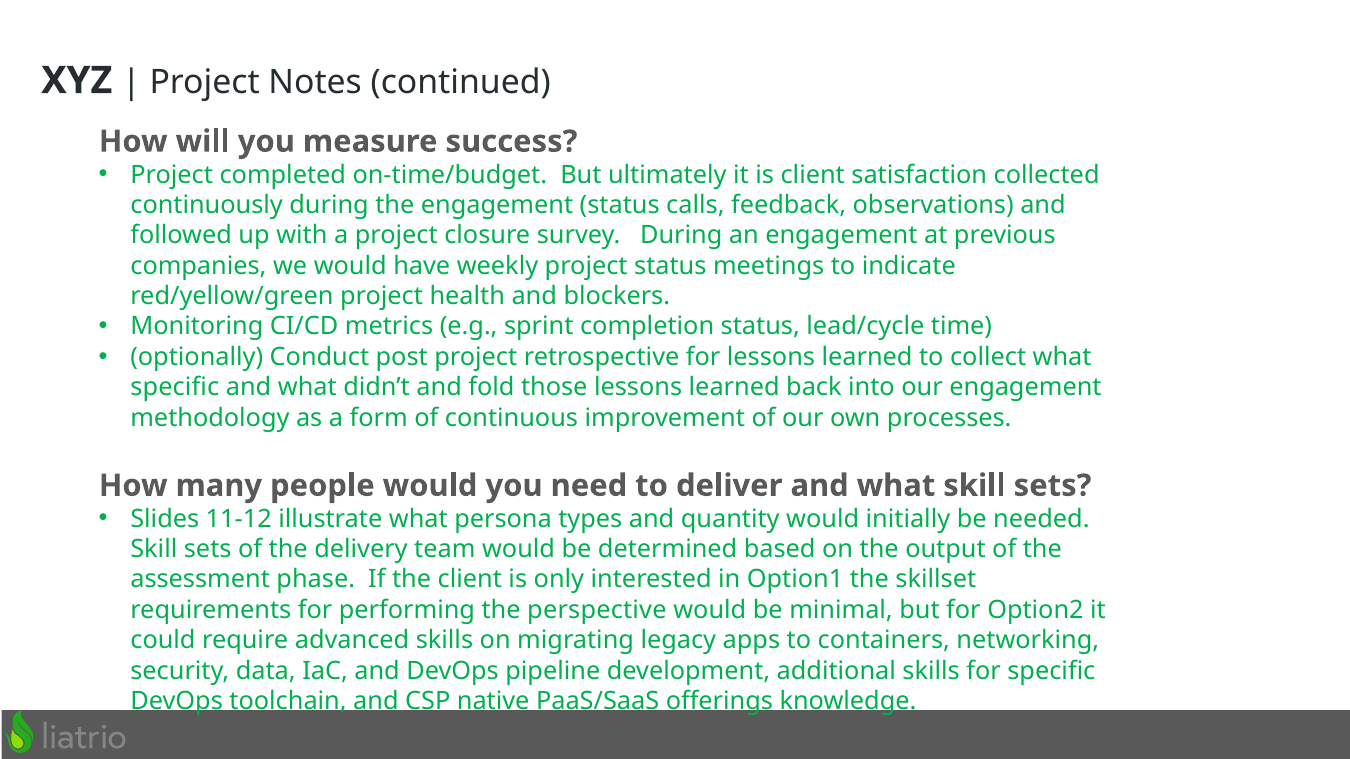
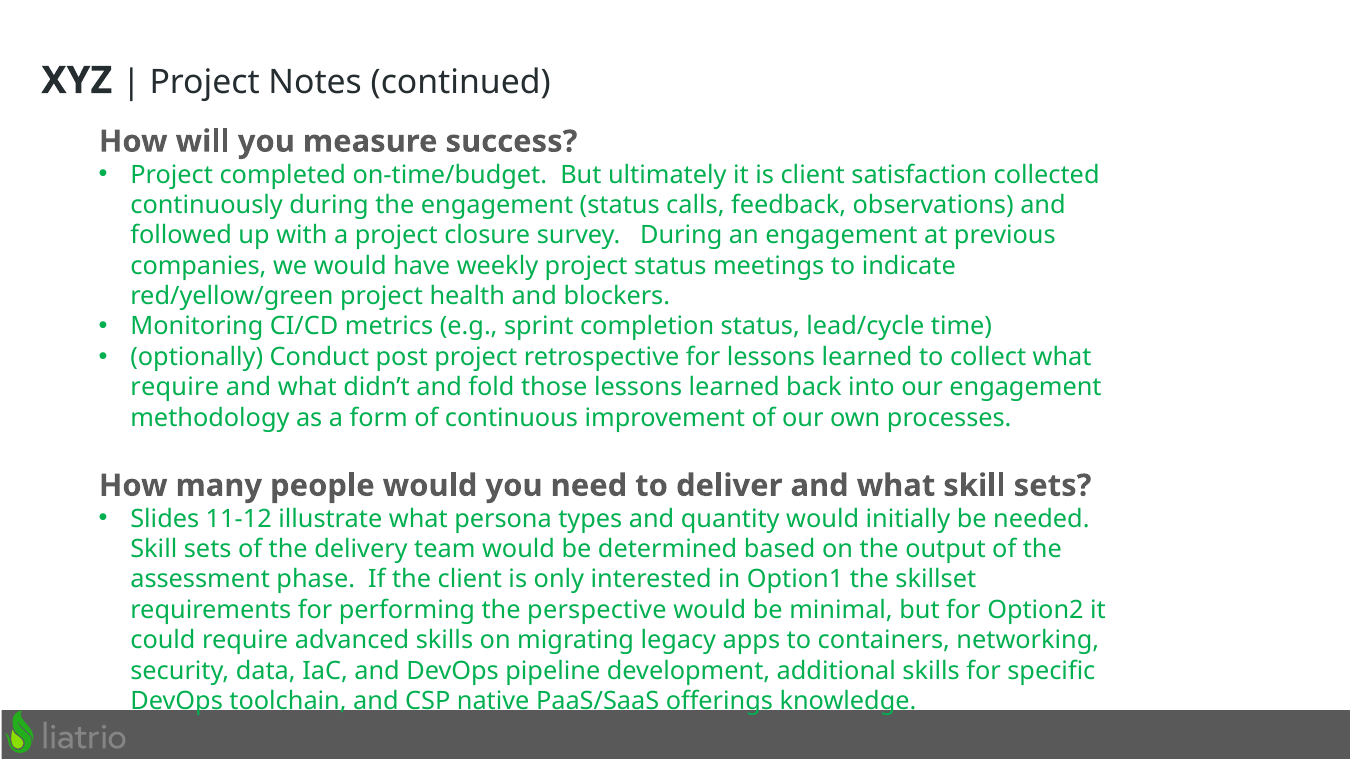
specific at (175, 388): specific -> require
